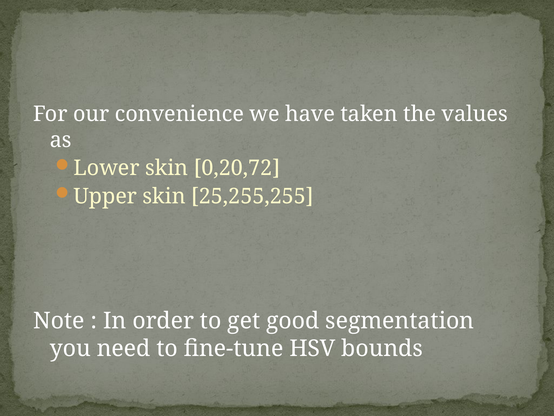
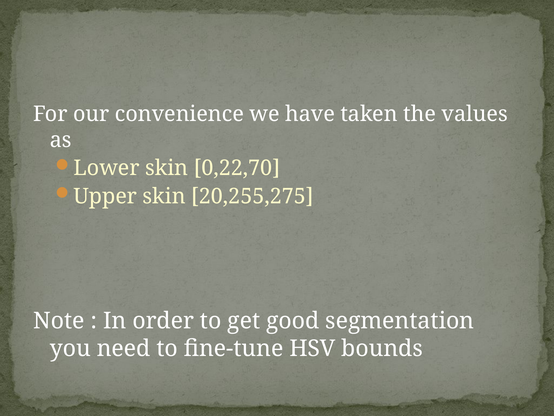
0,20,72: 0,20,72 -> 0,22,70
25,255,255: 25,255,255 -> 20,255,275
